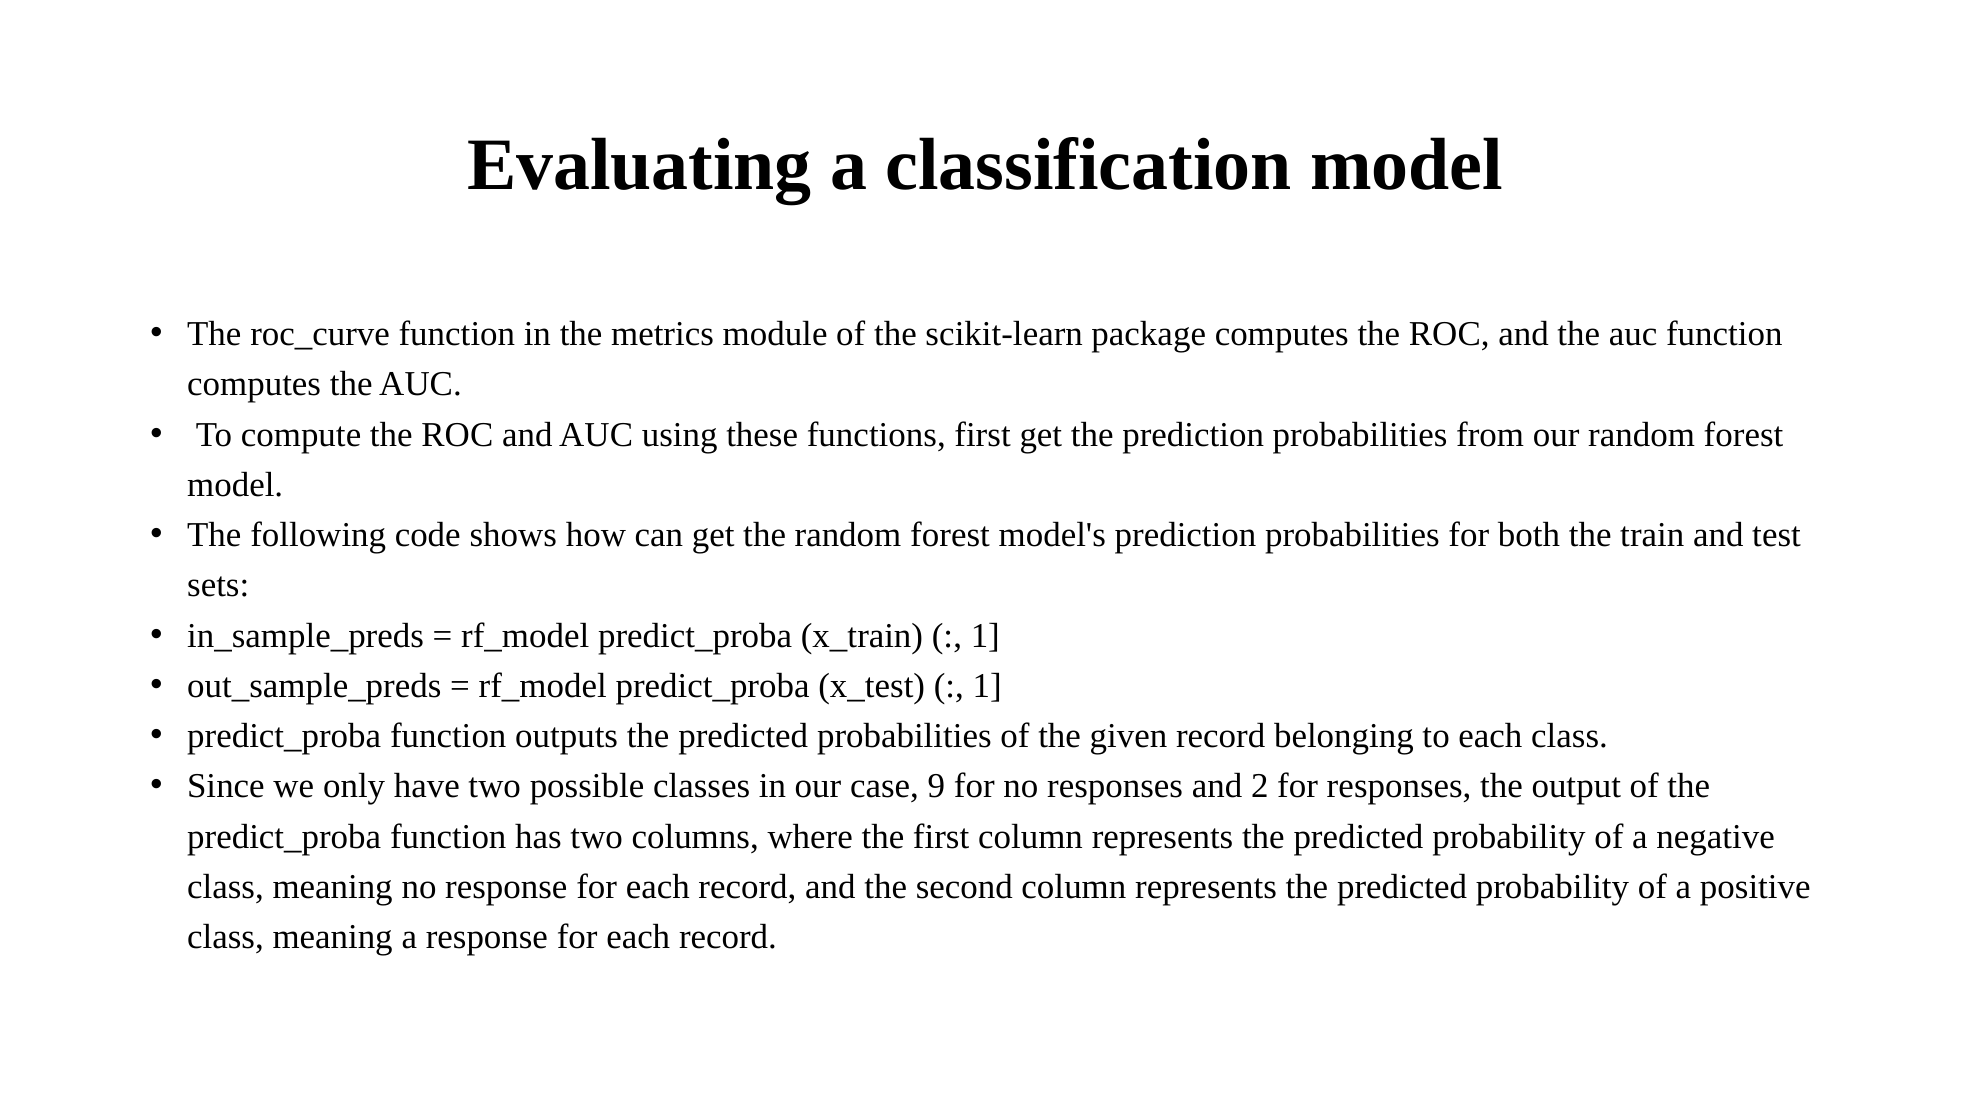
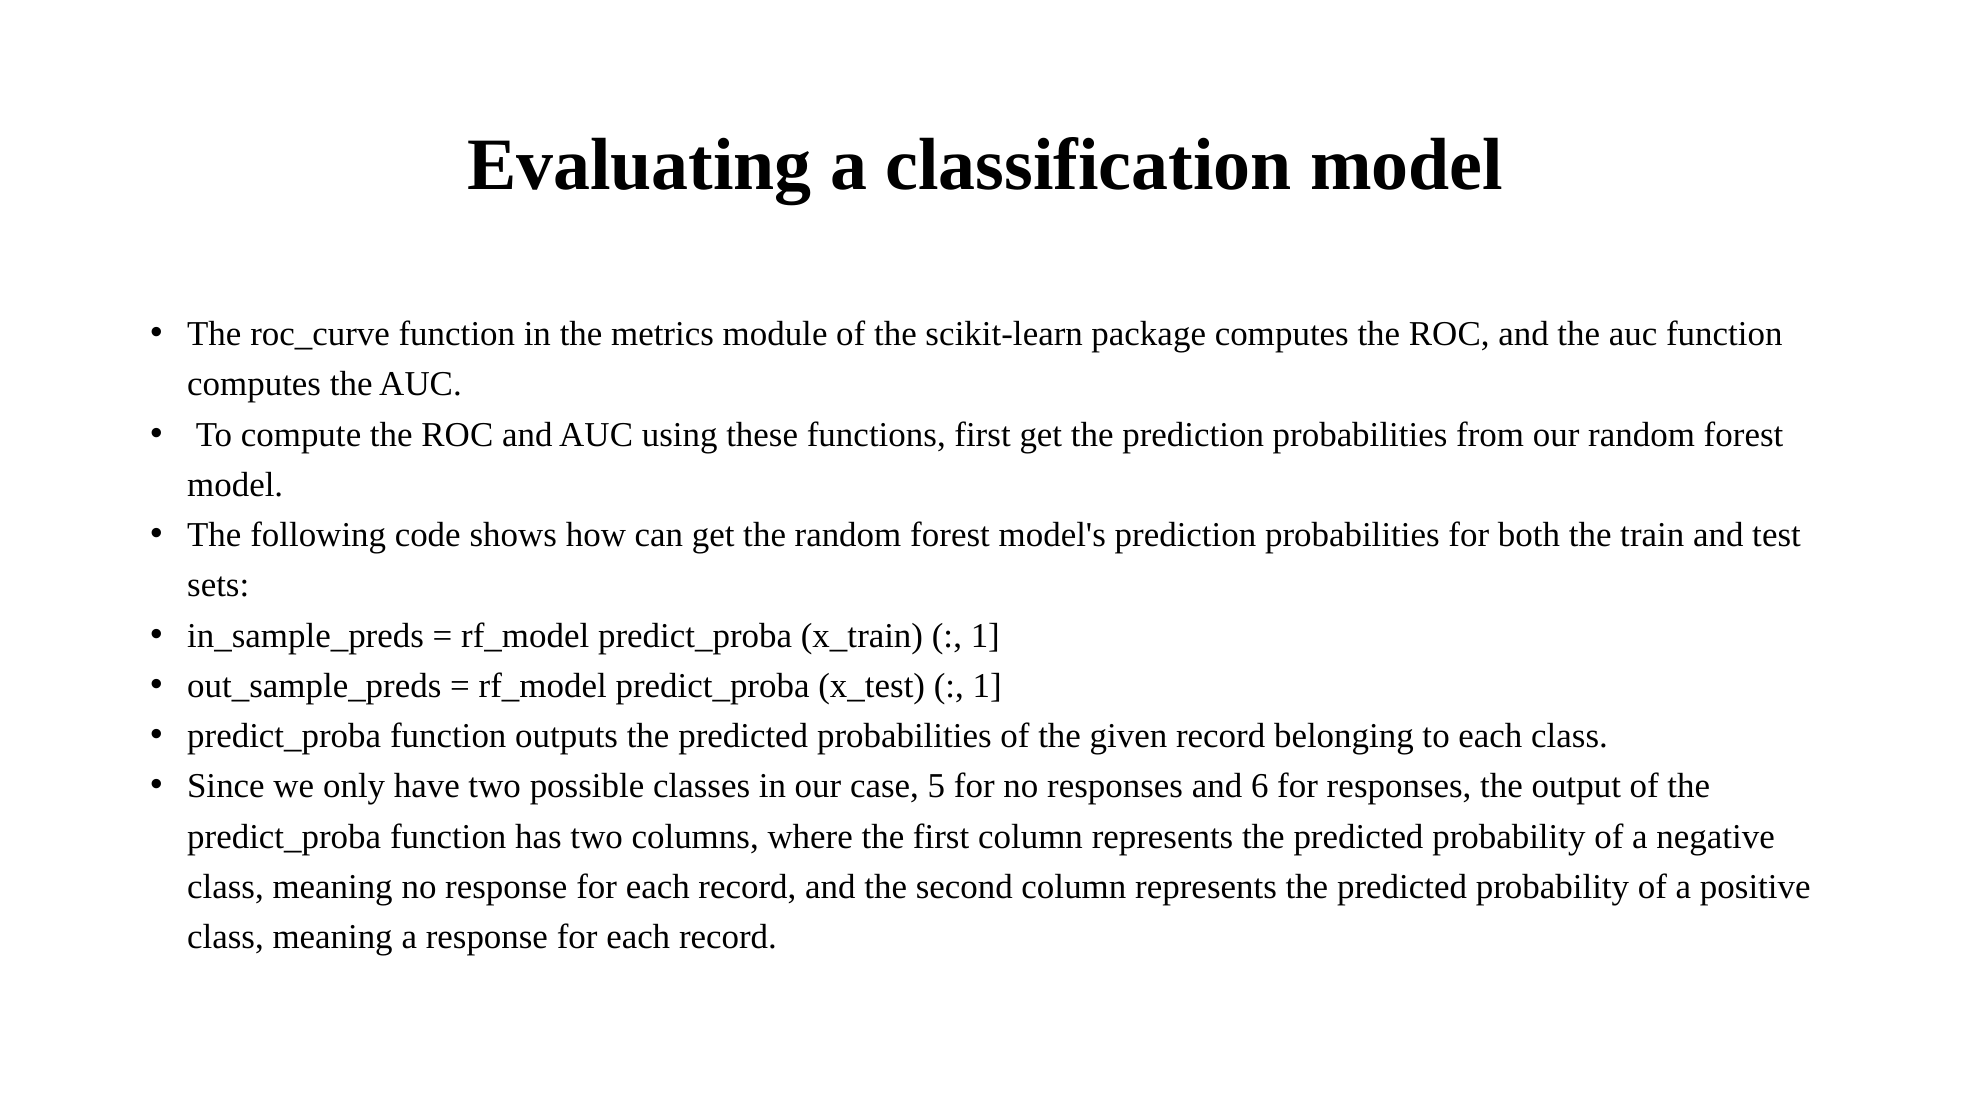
9: 9 -> 5
2: 2 -> 6
